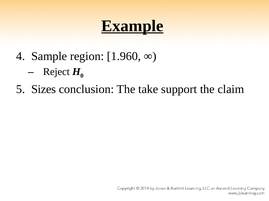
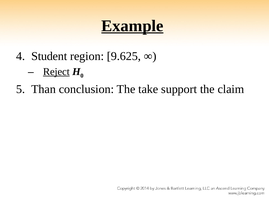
Sample: Sample -> Student
1.960: 1.960 -> 9.625
Reject underline: none -> present
Sizes: Sizes -> Than
